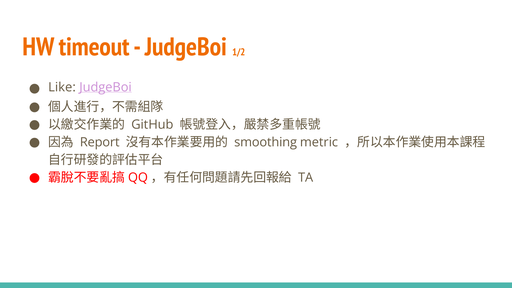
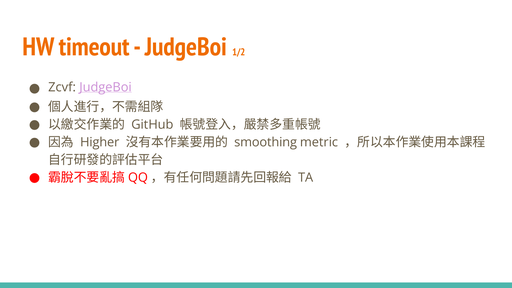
Like: Like -> Zcvf
Report: Report -> Higher
